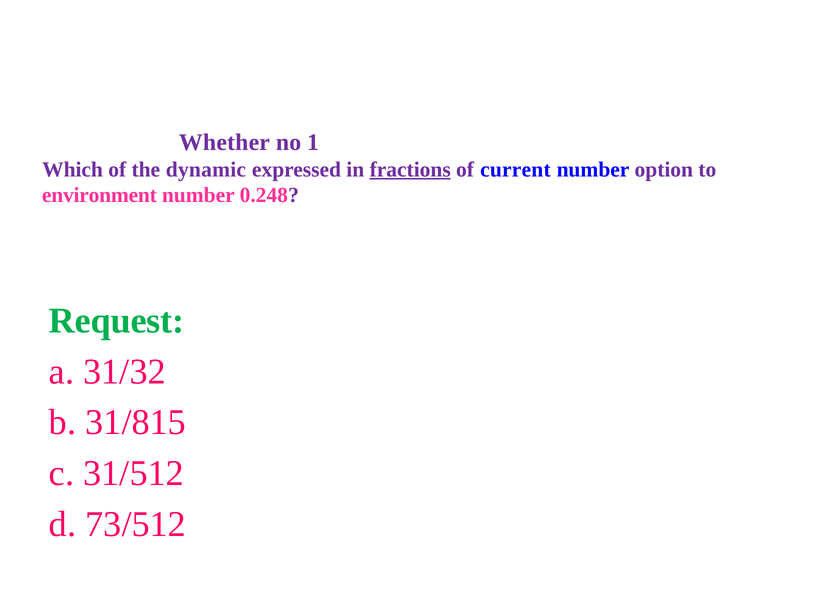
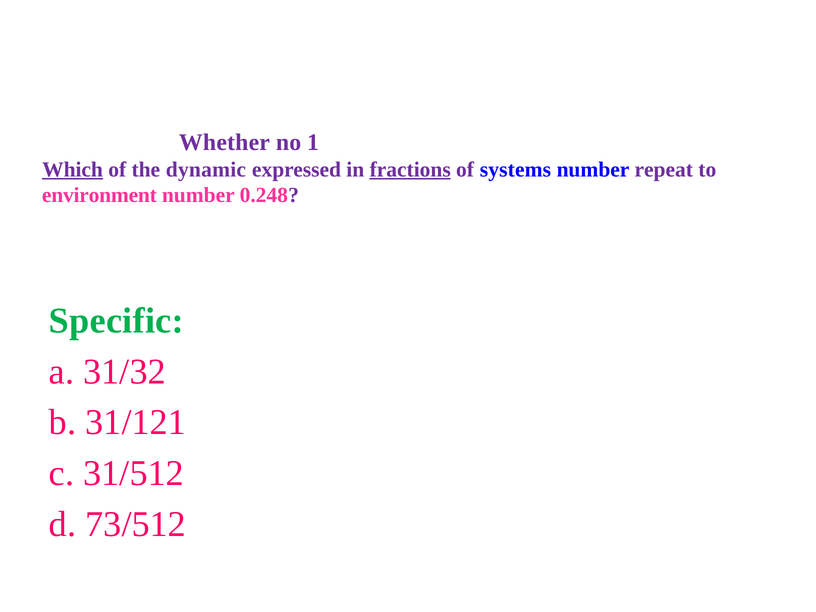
Which underline: none -> present
current: current -> systems
option: option -> repeat
Request: Request -> Specific
31/815: 31/815 -> 31/121
